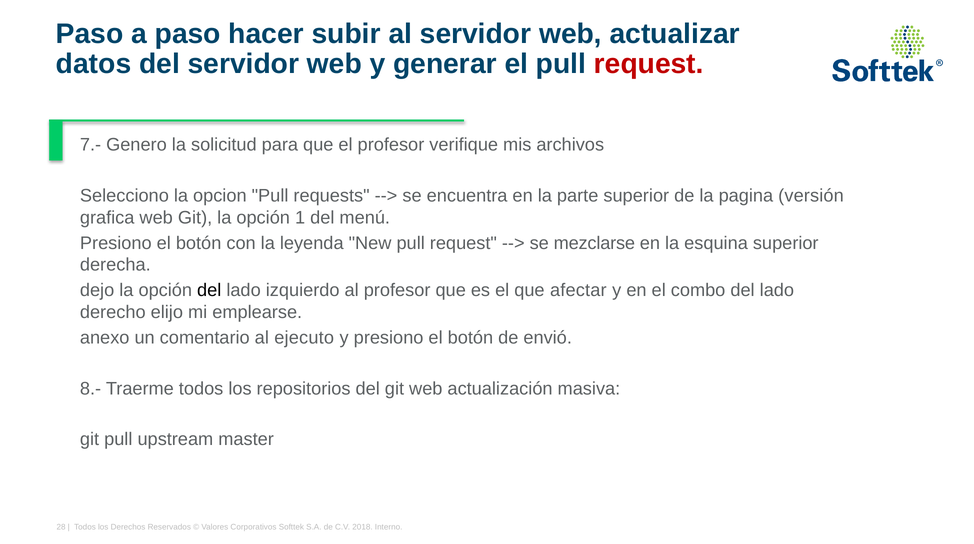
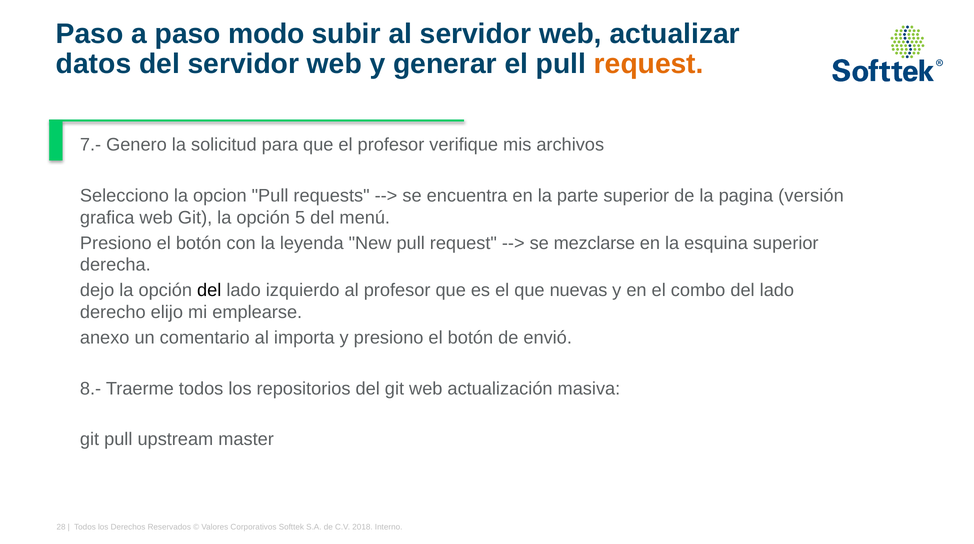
hacer: hacer -> modo
request at (649, 64) colour: red -> orange
1: 1 -> 5
afectar: afectar -> nuevas
ejecuto: ejecuto -> importa
